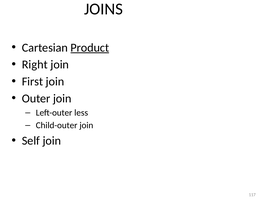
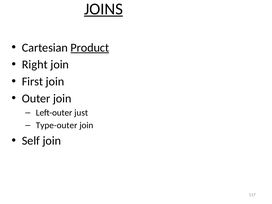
JOINS underline: none -> present
less: less -> just
Child-outer: Child-outer -> Type-outer
